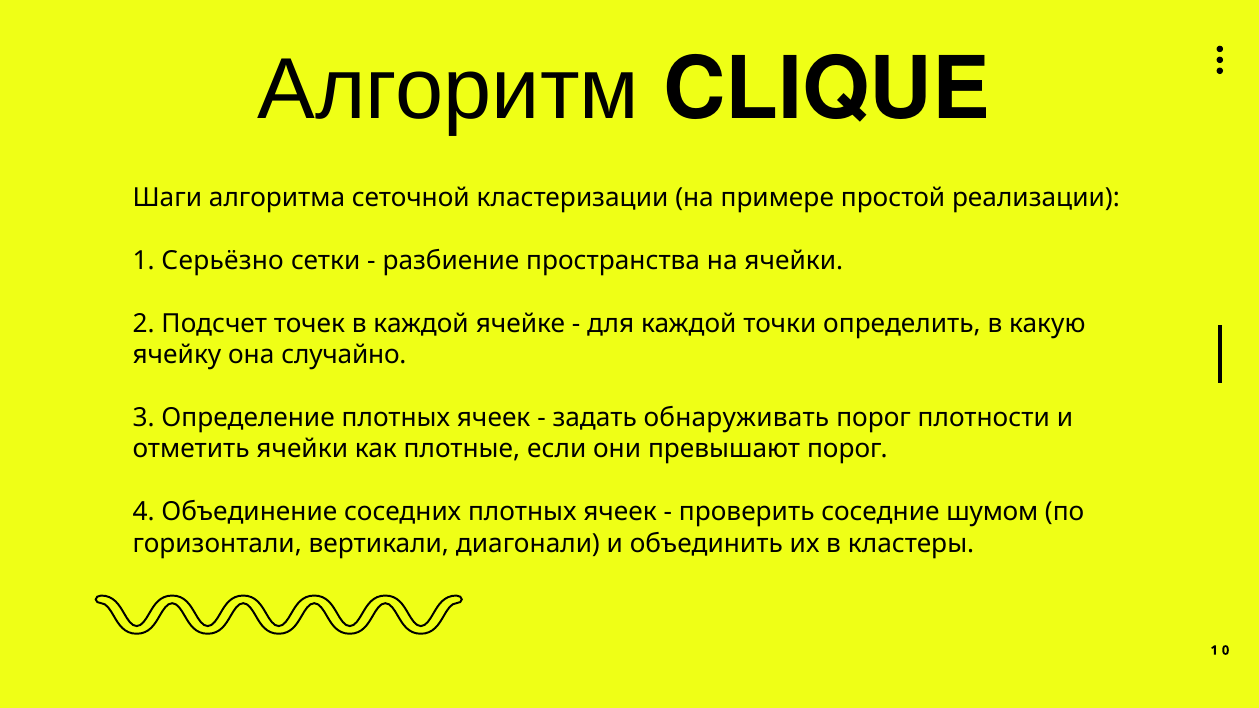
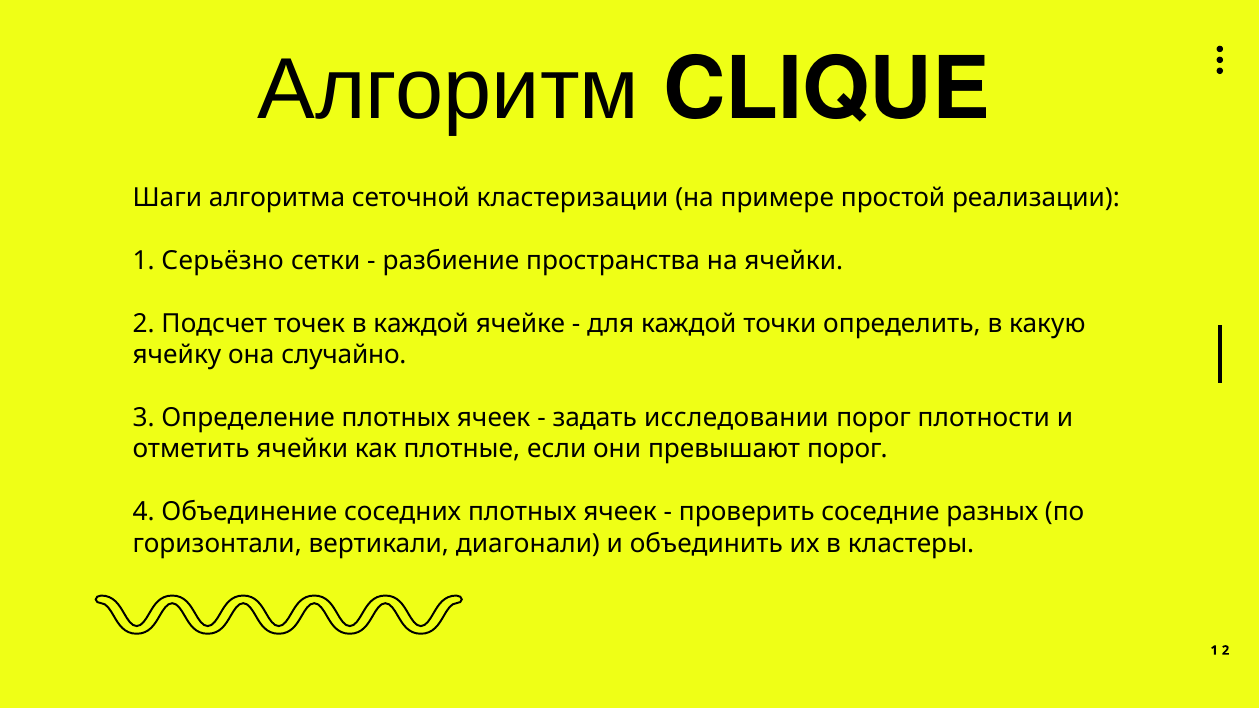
обнаруживать: обнаруживать -> исследовании
шумом: шумом -> разных
1 0: 0 -> 2
